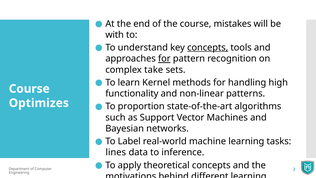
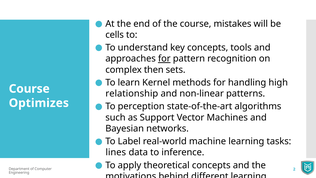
with: with -> cells
concepts at (208, 48) underline: present -> none
take: take -> then
functionality: functionality -> relationship
proportion: proportion -> perception
